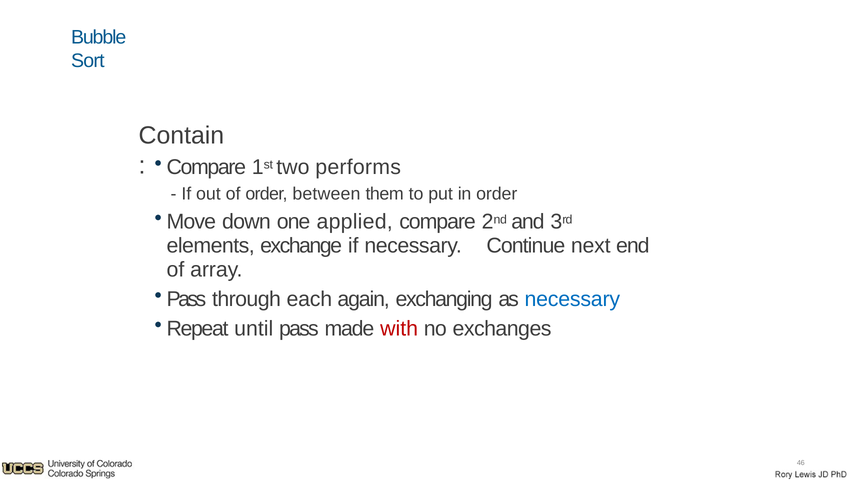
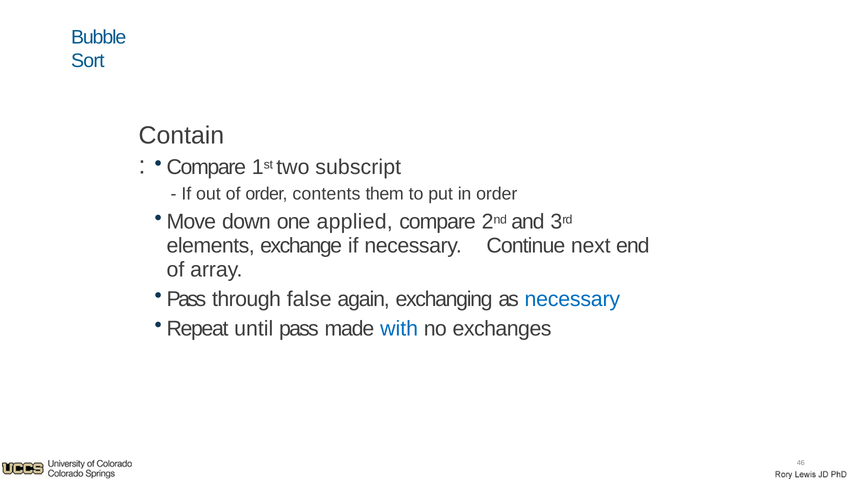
performs: performs -> subscript
between: between -> contents
each: each -> false
with colour: red -> blue
